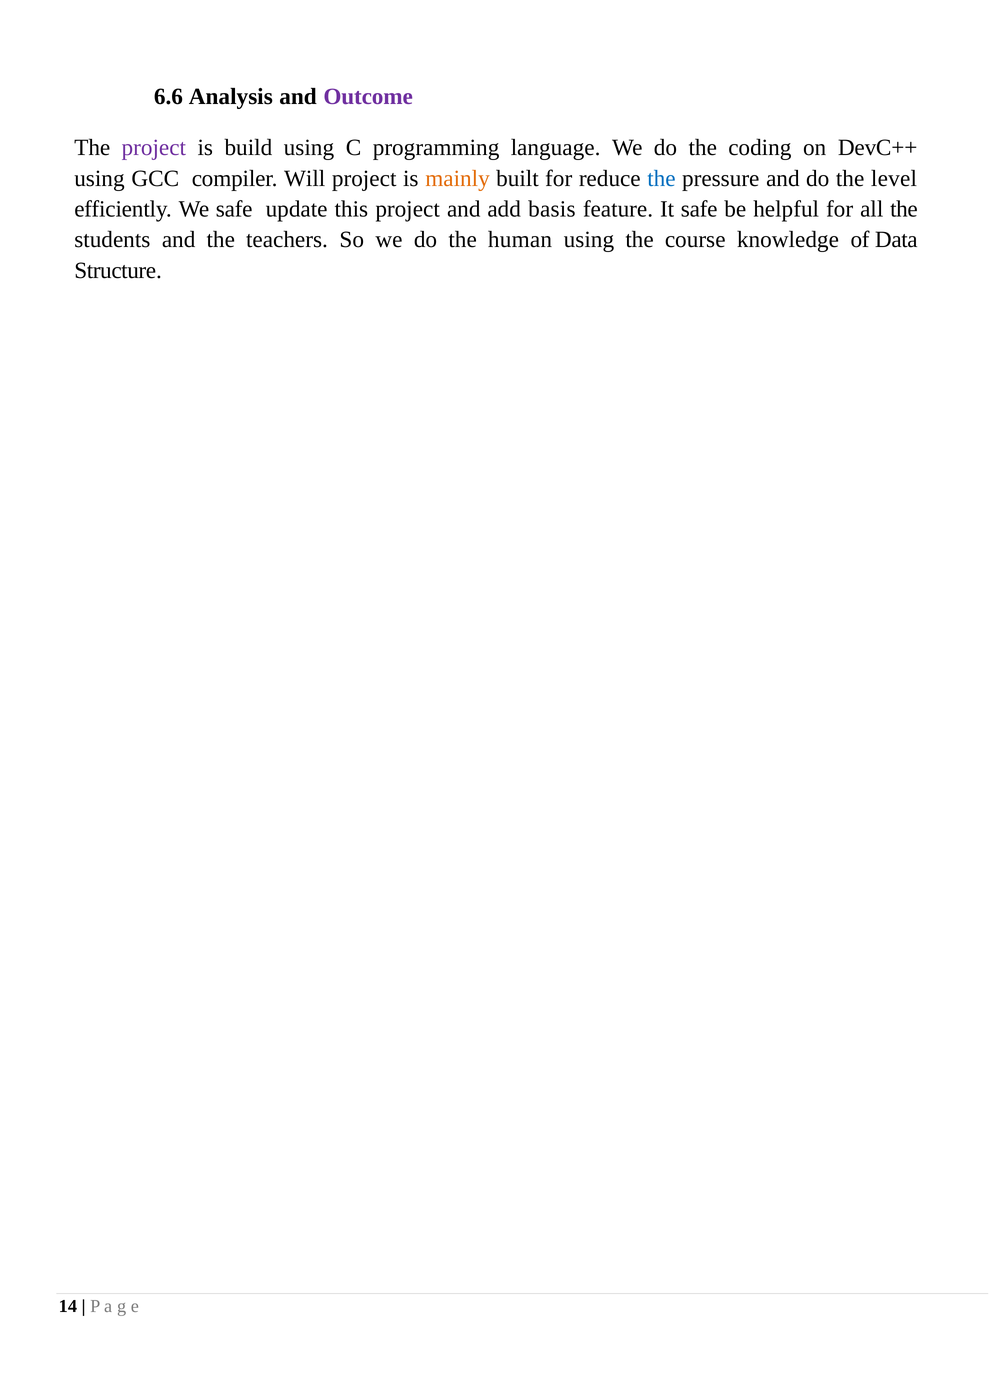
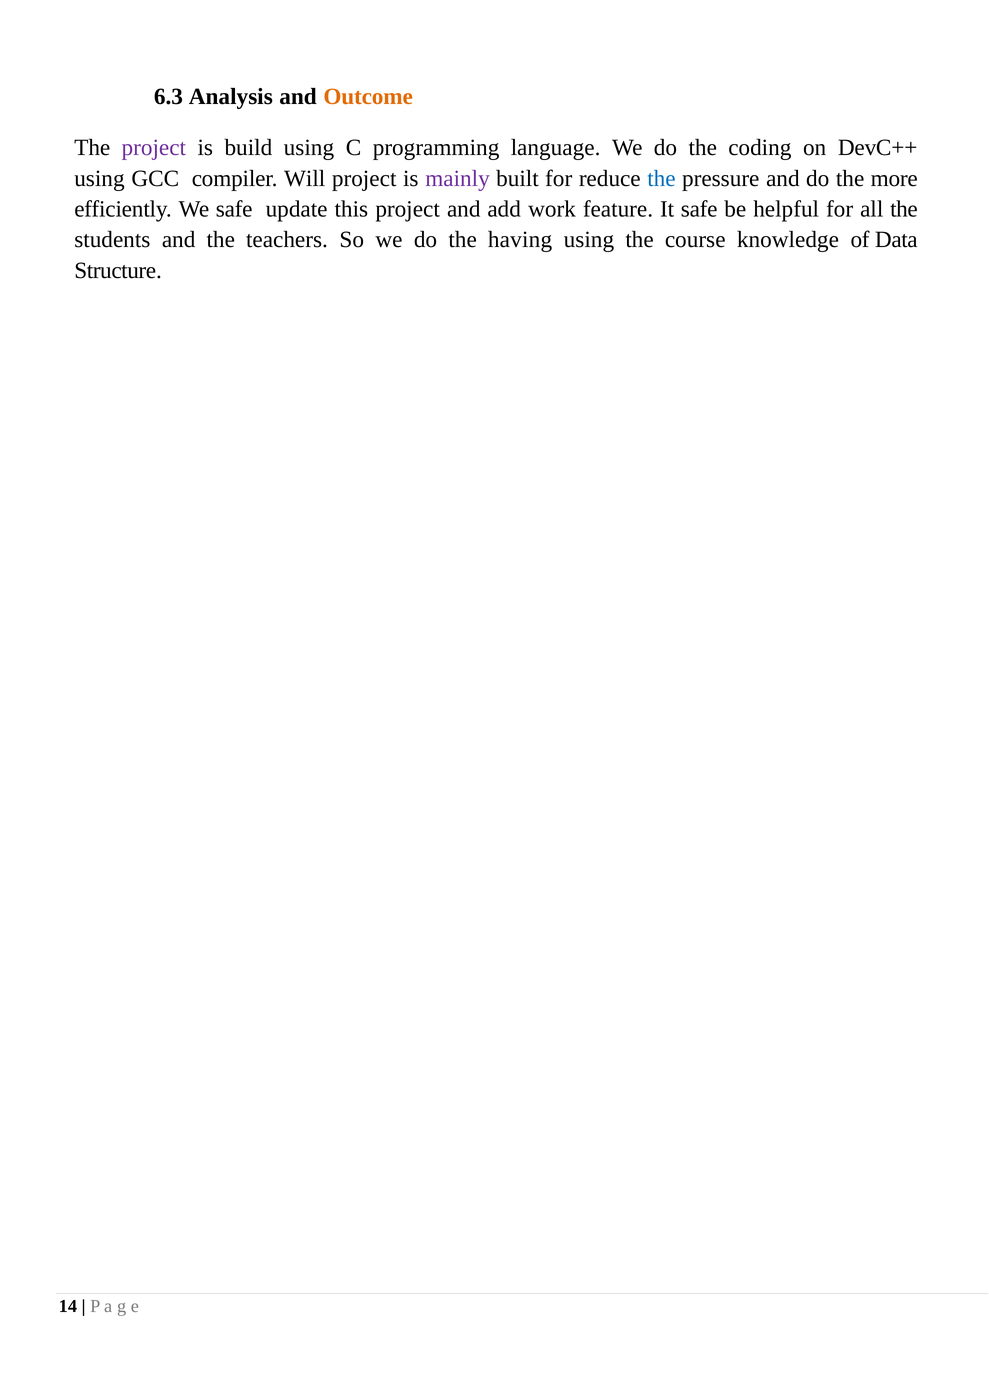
6.6: 6.6 -> 6.3
Outcome colour: purple -> orange
mainly colour: orange -> purple
level: level -> more
basis: basis -> work
human: human -> having
